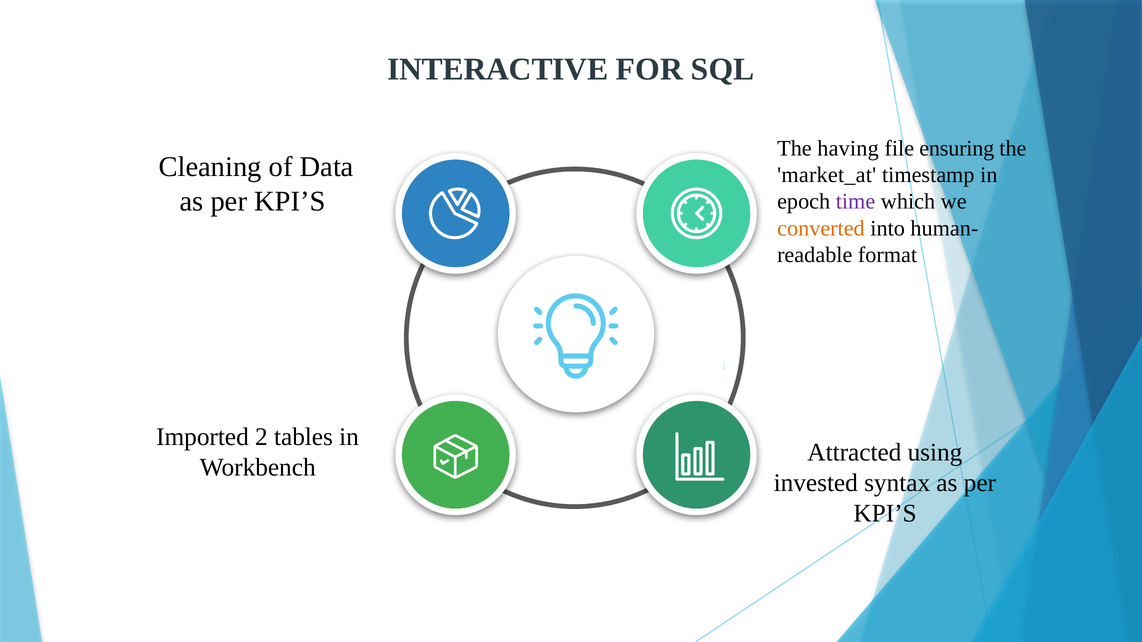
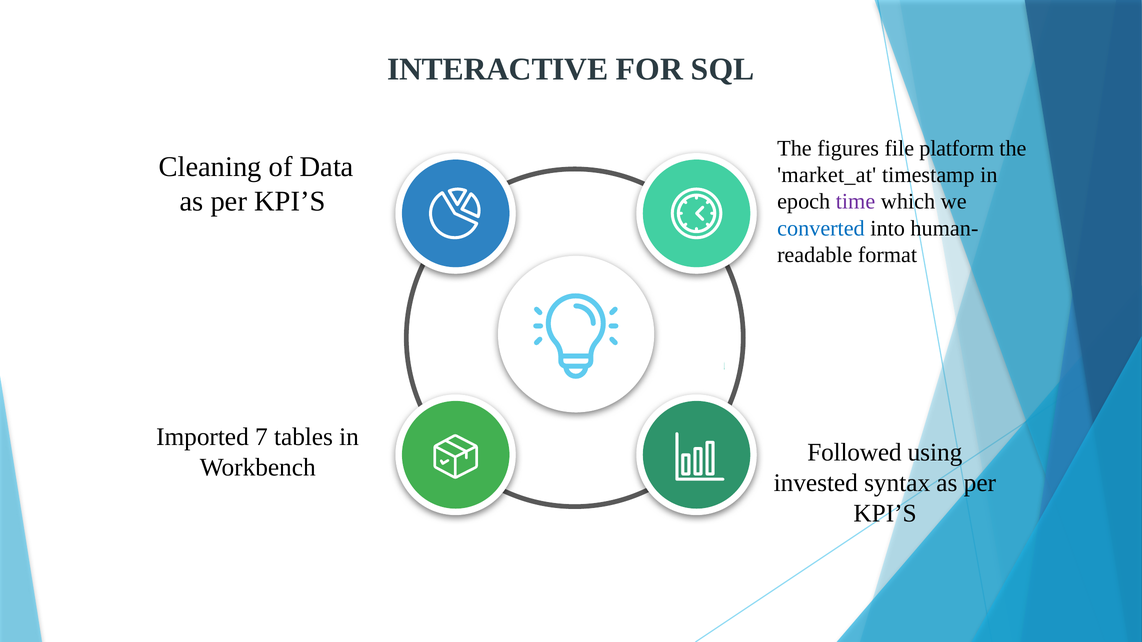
having: having -> figures
ensuring: ensuring -> platform
converted colour: orange -> blue
2: 2 -> 7
Attracted: Attracted -> Followed
